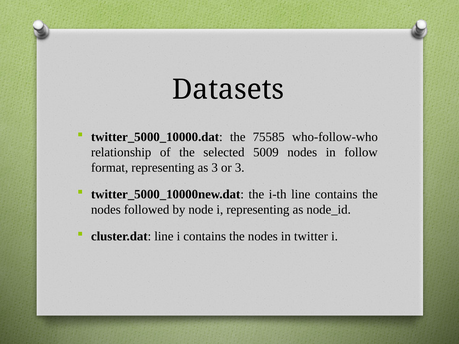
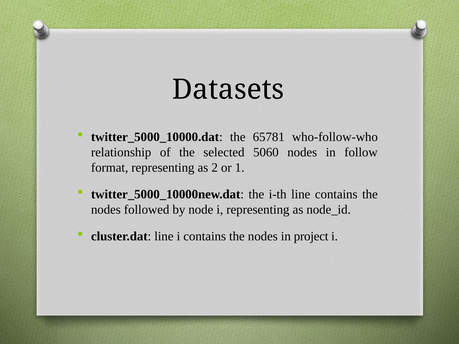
75585: 75585 -> 65781
5009: 5009 -> 5060
as 3: 3 -> 2
or 3: 3 -> 1
twitter: twitter -> project
